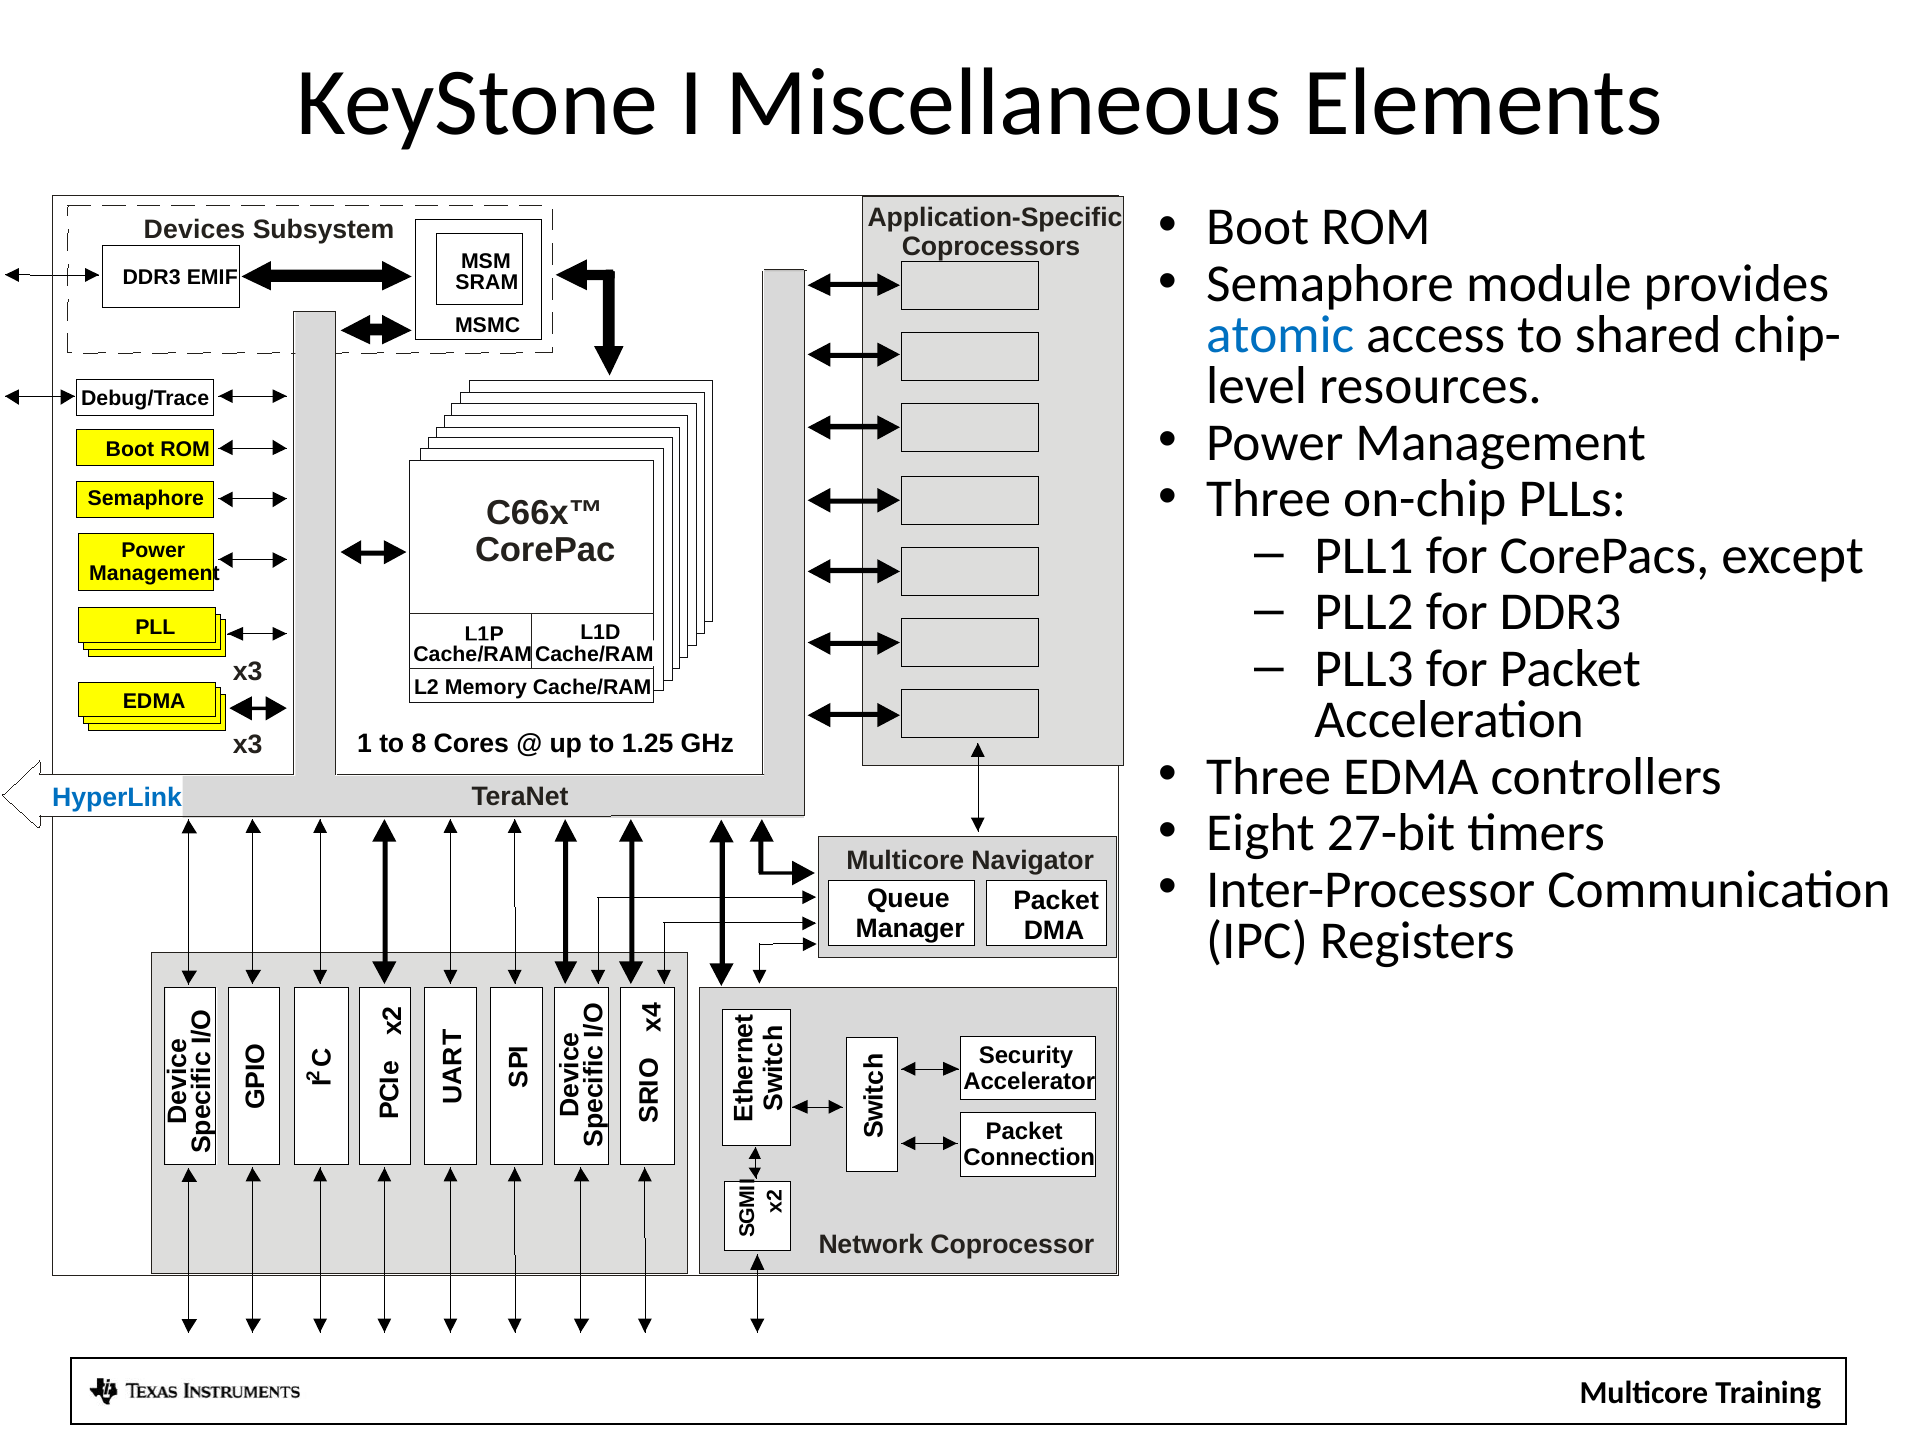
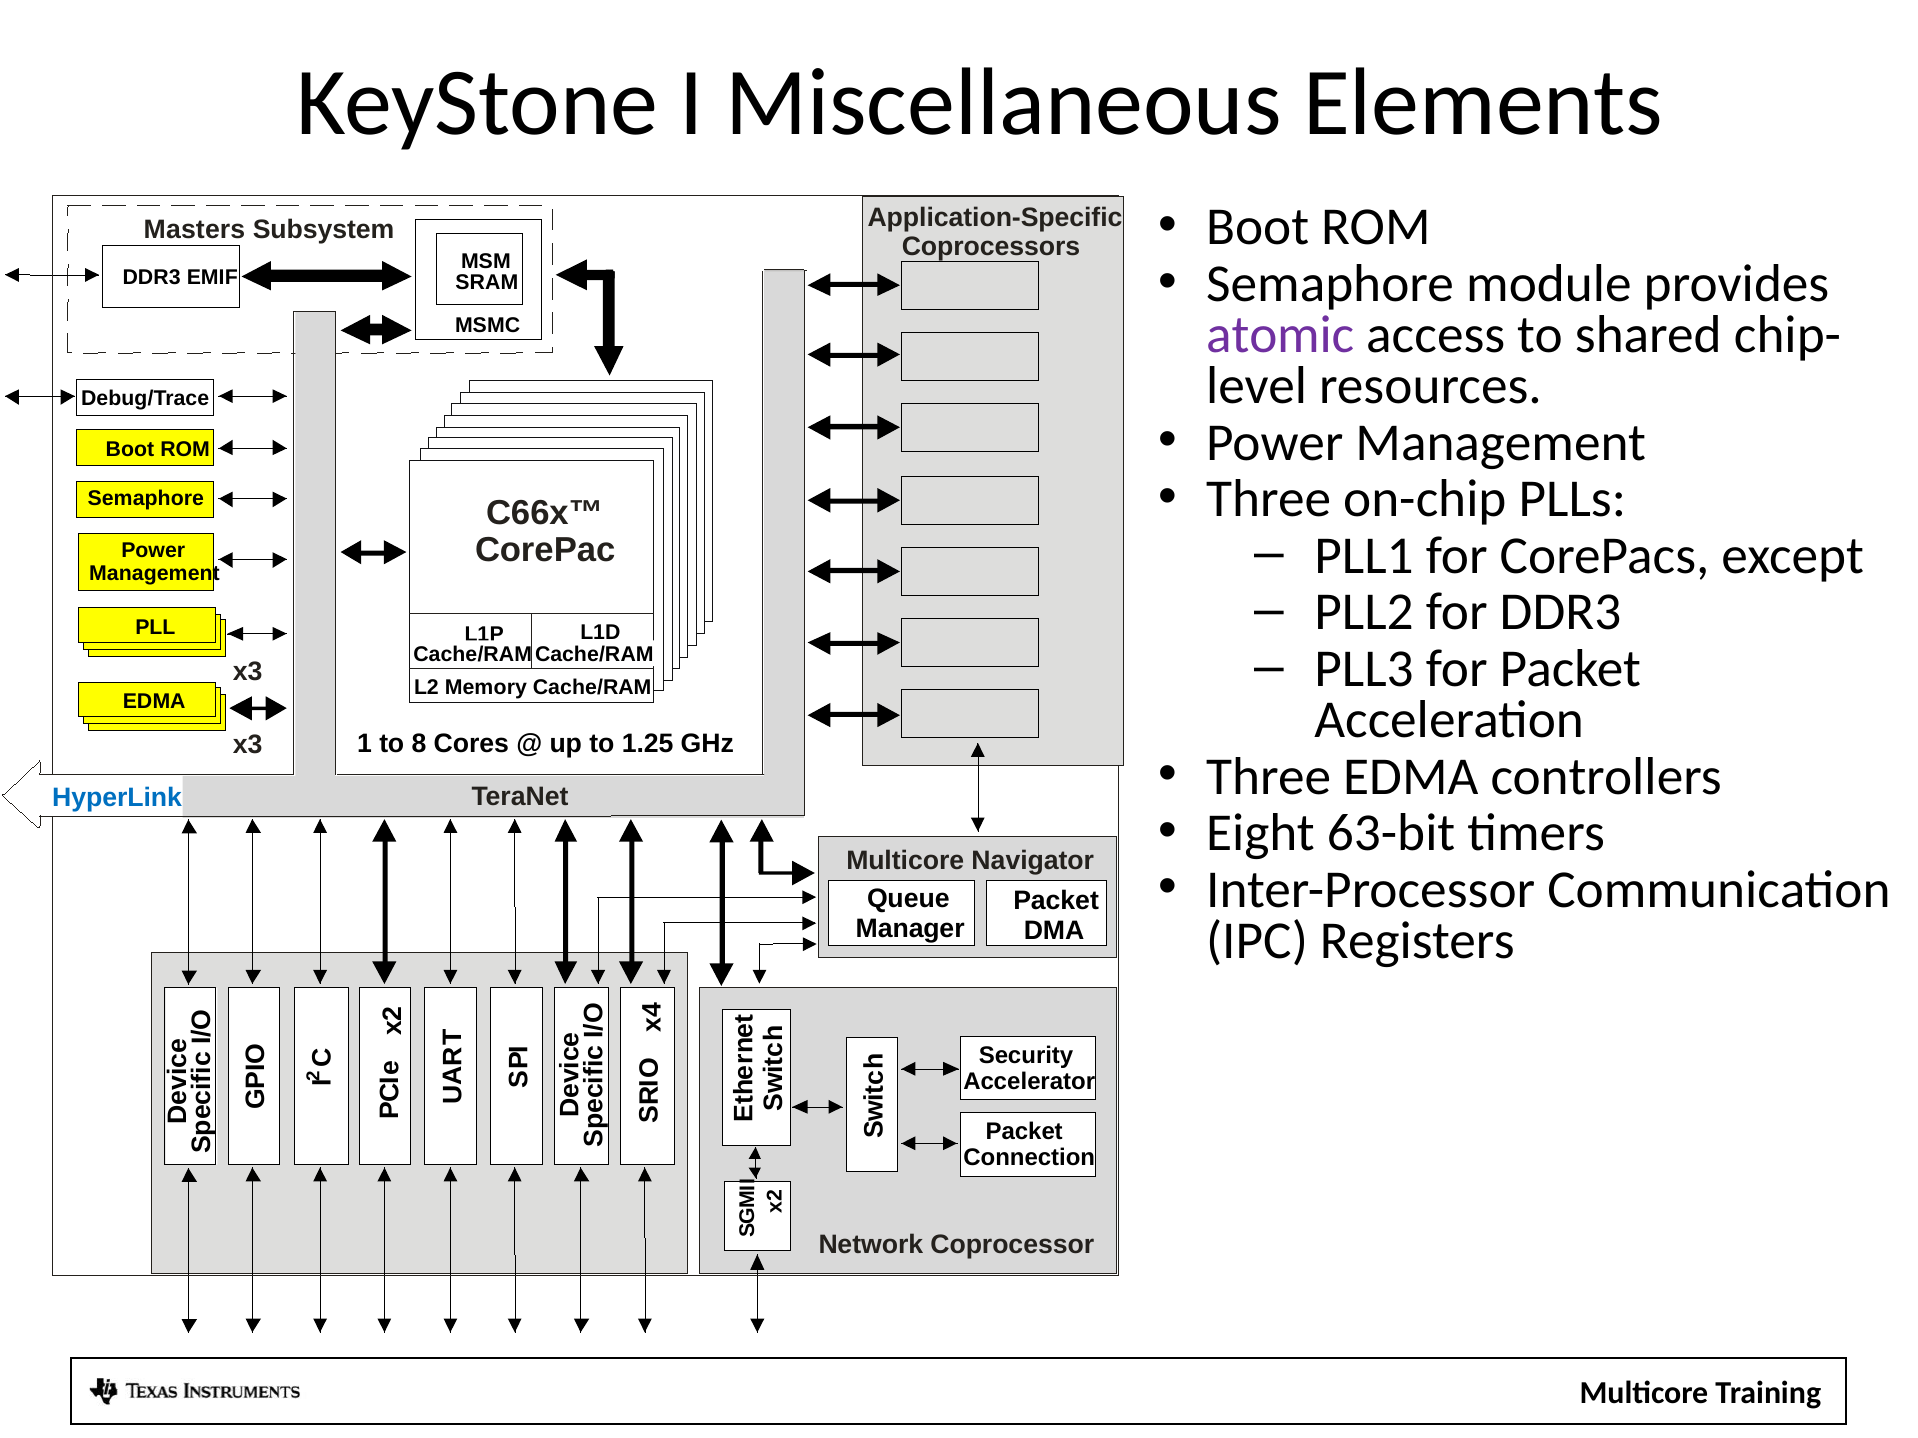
Devices: Devices -> Masters
atomic colour: blue -> purple
27-bit: 27-bit -> 63-bit
